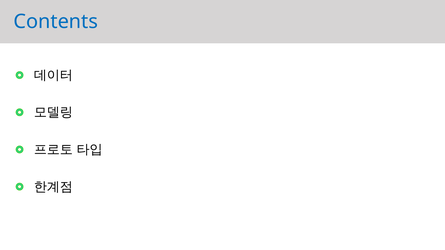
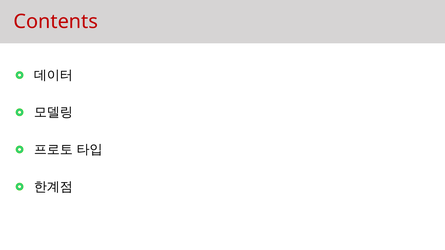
Contents colour: blue -> red
